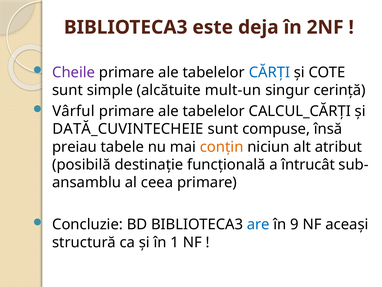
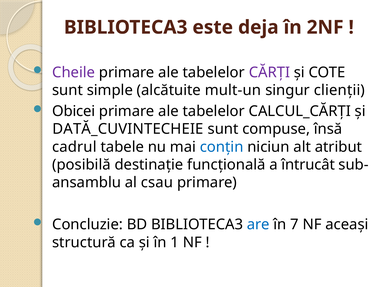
CĂRȚI colour: blue -> purple
cerinţă: cerinţă -> clienţii
Vârful: Vârful -> Obicei
preiau: preiau -> cadrul
conţin colour: orange -> blue
ceea: ceea -> csau
9: 9 -> 7
